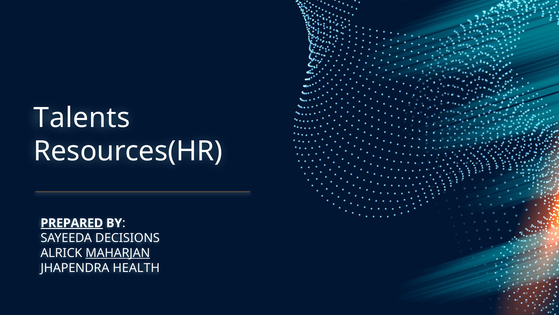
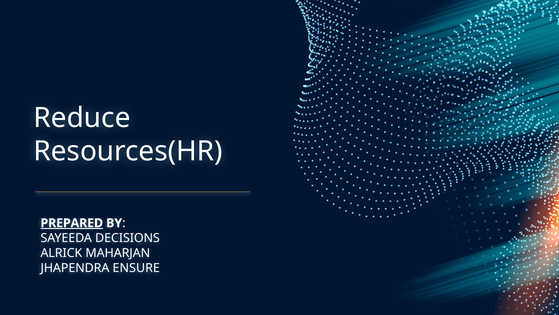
Talents: Talents -> Reduce
MAHARJAN underline: present -> none
HEALTH: HEALTH -> ENSURE
